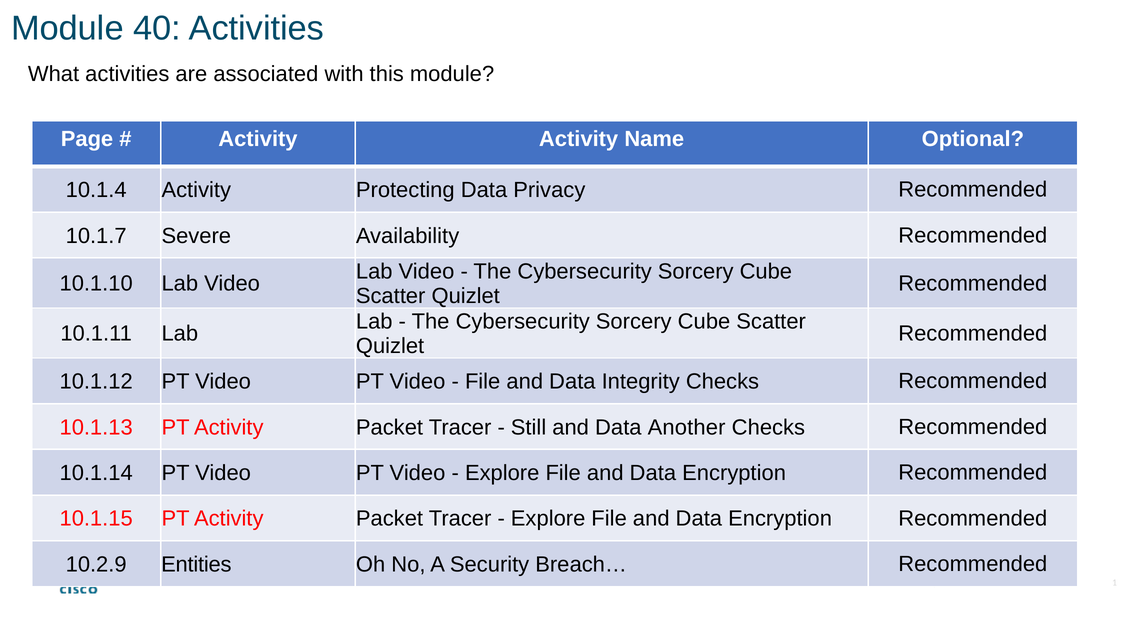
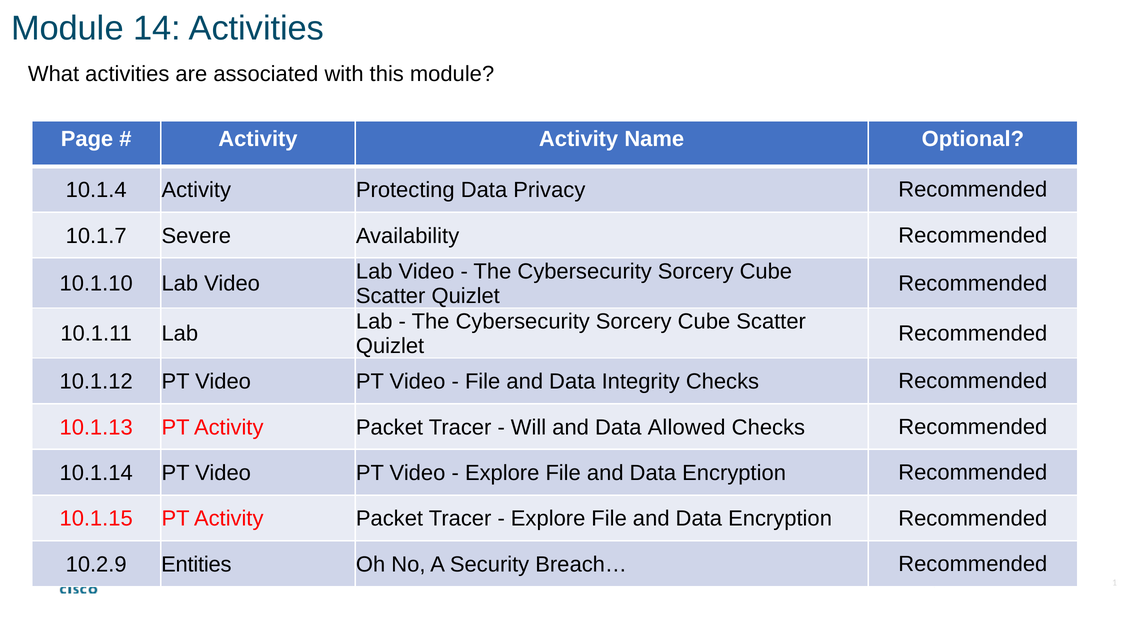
40: 40 -> 14
Still: Still -> Will
Another: Another -> Allowed
